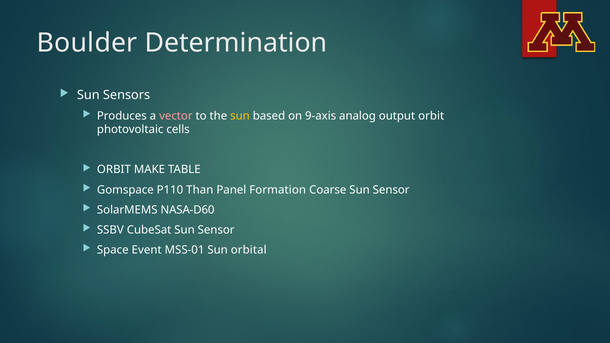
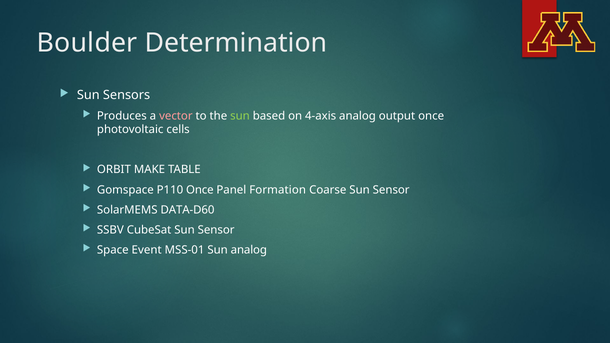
sun at (240, 116) colour: yellow -> light green
9-axis: 9-axis -> 4-axis
output orbit: orbit -> once
P110 Than: Than -> Once
NASA-D60: NASA-D60 -> DATA-D60
Sun orbital: orbital -> analog
